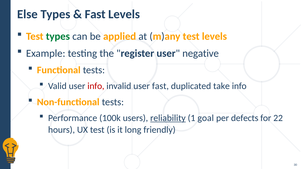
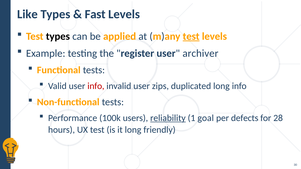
Else: Else -> Like
types at (58, 36) colour: green -> black
test at (191, 36) underline: none -> present
negative: negative -> archiver
user fast: fast -> zips
duplicated take: take -> long
22: 22 -> 28
